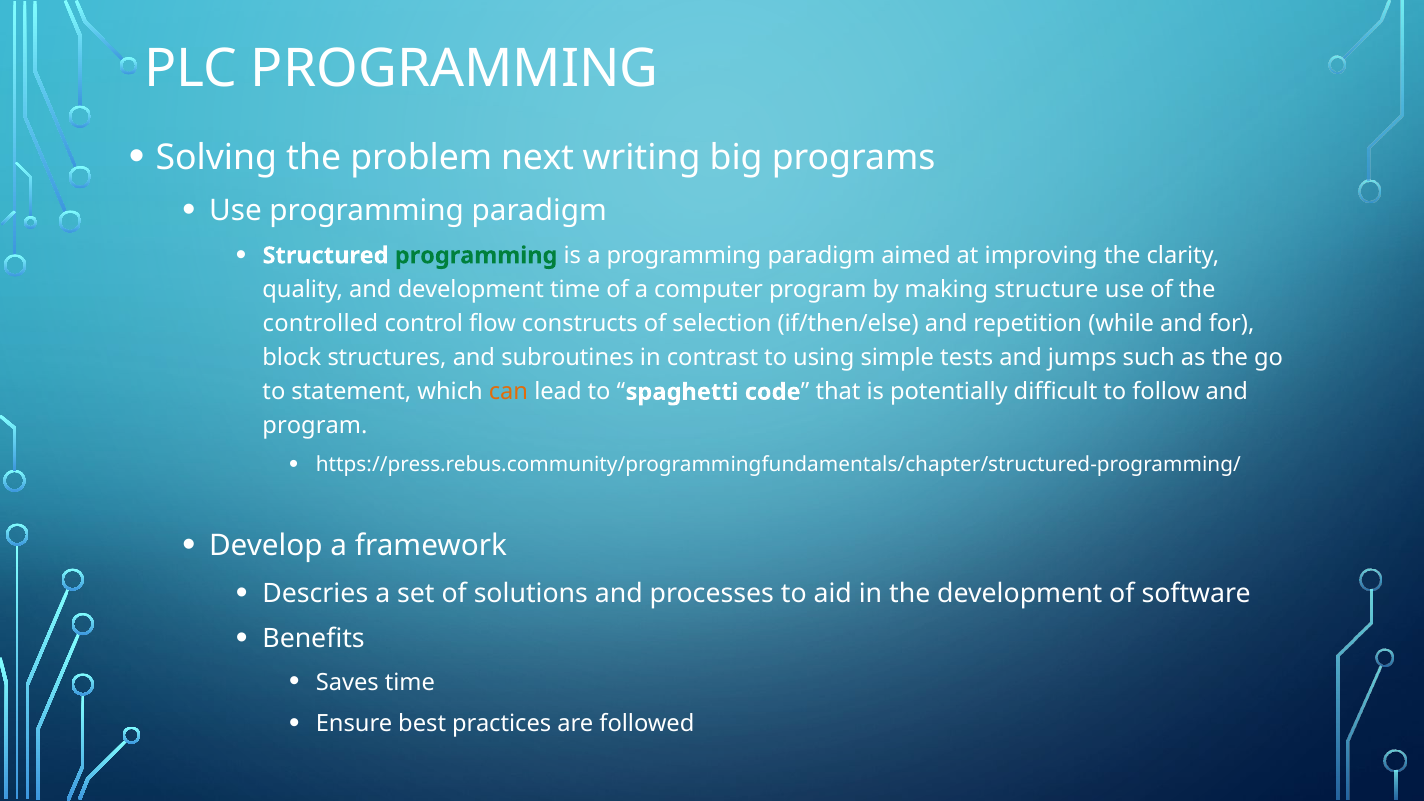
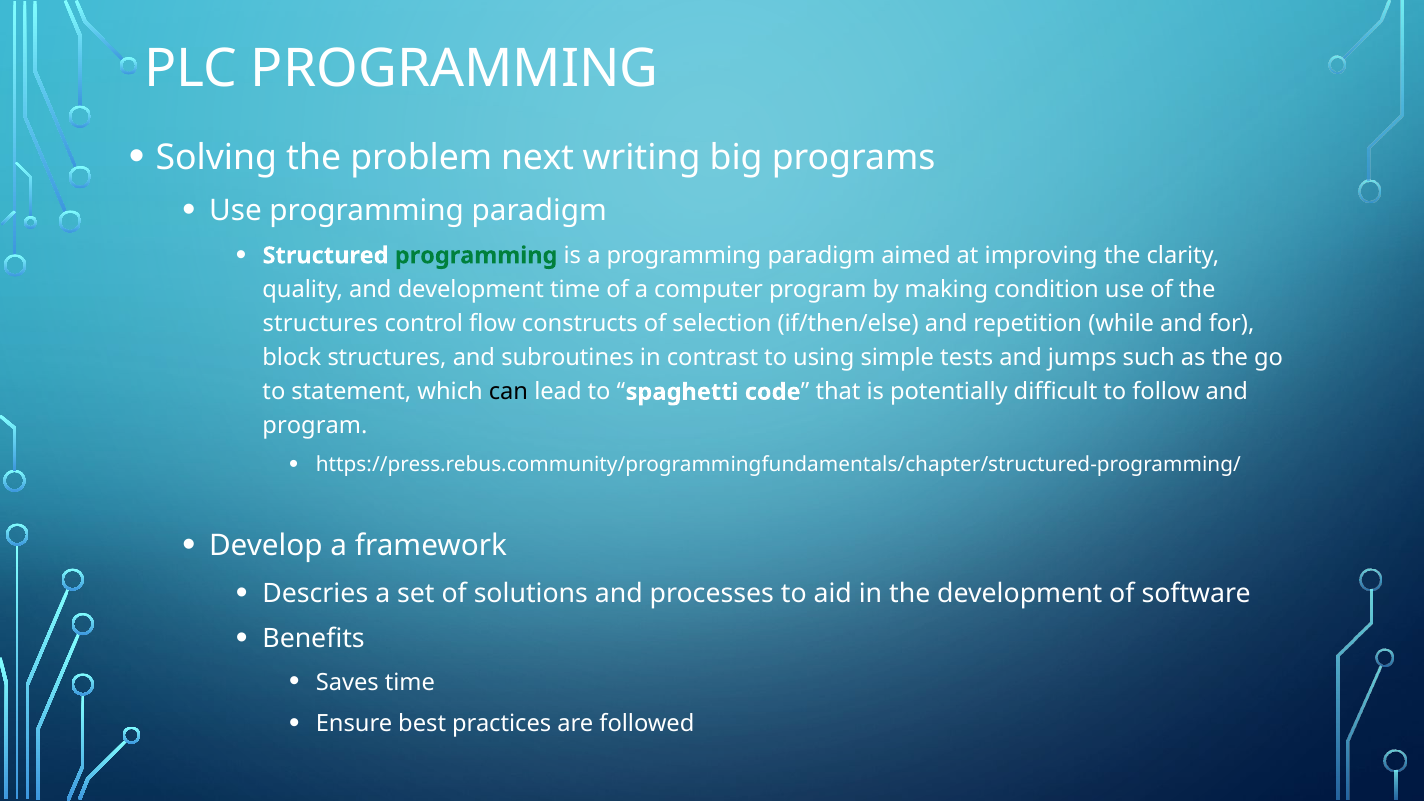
structure: structure -> condition
controlled at (320, 324): controlled -> structures
can colour: orange -> black
